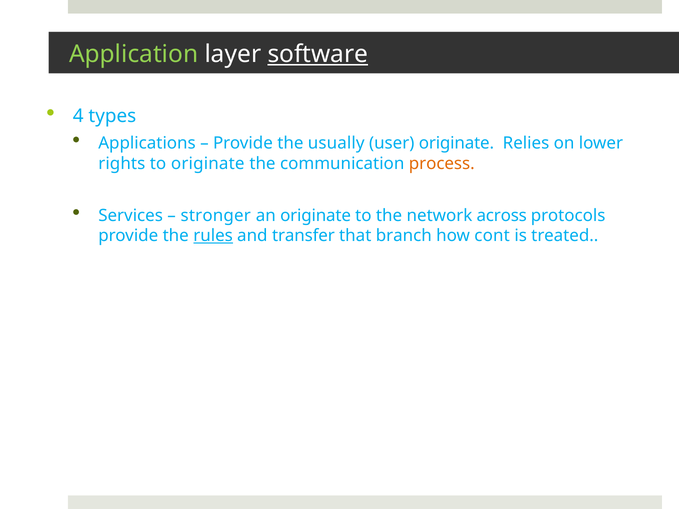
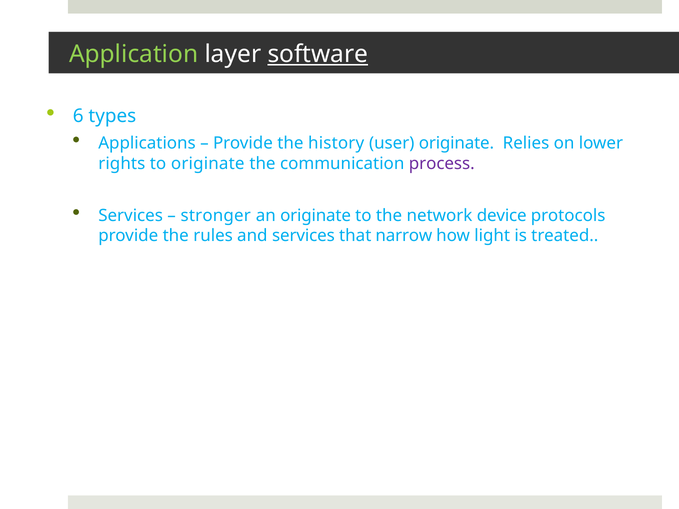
4: 4 -> 6
usually: usually -> history
process colour: orange -> purple
across: across -> device
rules underline: present -> none
and transfer: transfer -> services
branch: branch -> narrow
cont: cont -> light
